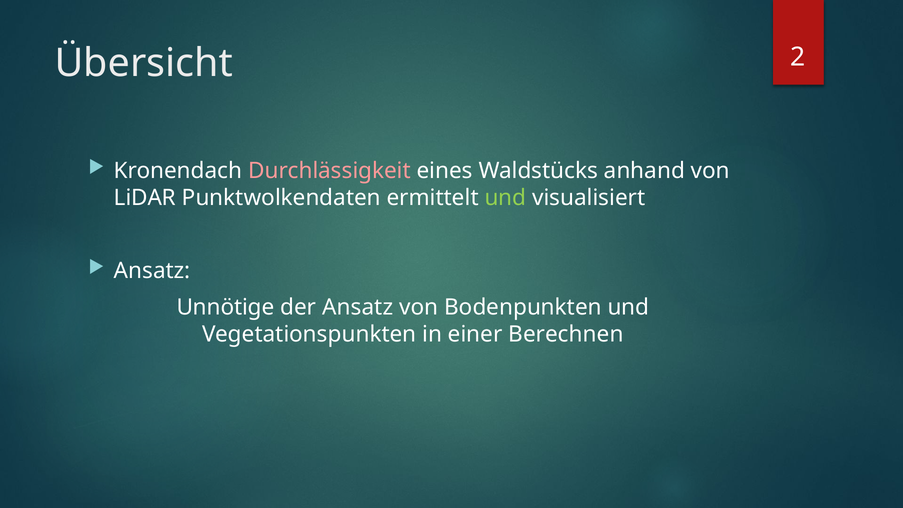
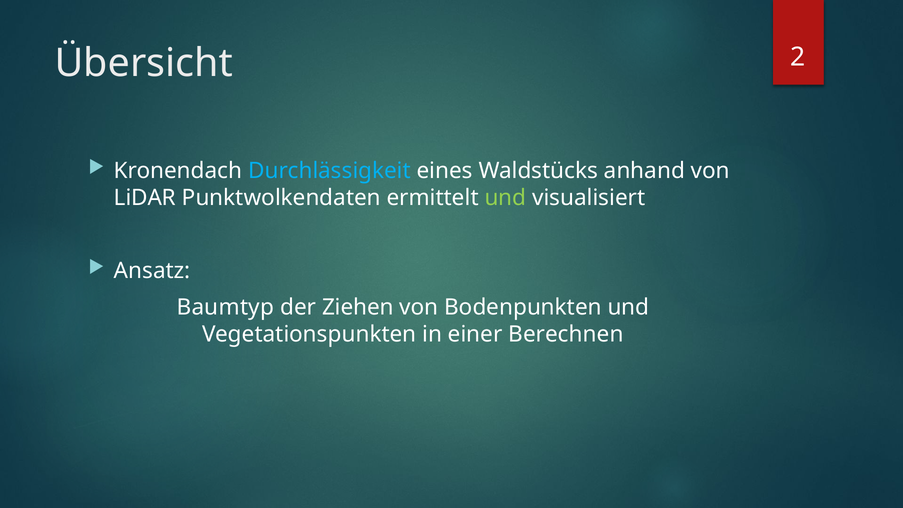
Durchlässigkeit colour: pink -> light blue
Unnötige: Unnötige -> Baumtyp
der Ansatz: Ansatz -> Ziehen
